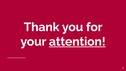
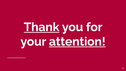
Thank underline: none -> present
